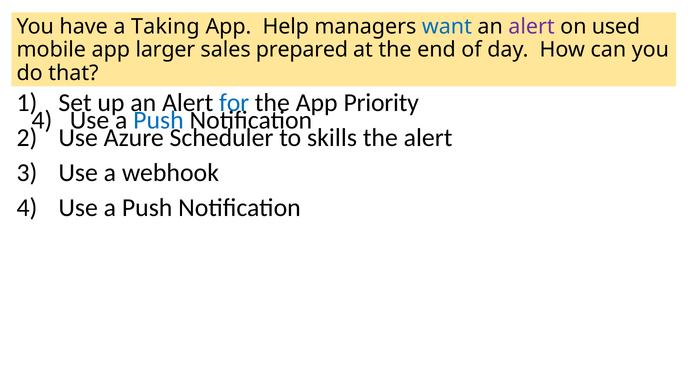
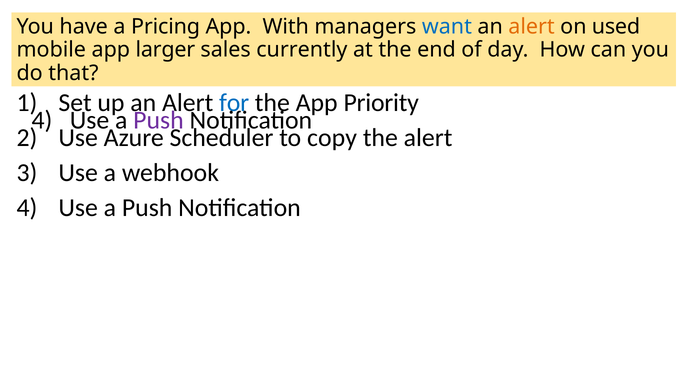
Taking: Taking -> Pricing
Help: Help -> With
alert at (532, 26) colour: purple -> orange
prepared: prepared -> currently
Push at (158, 120) colour: blue -> purple
skills: skills -> copy
